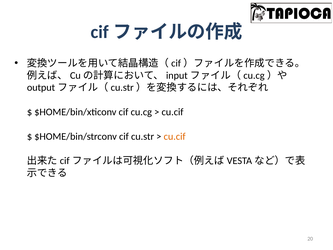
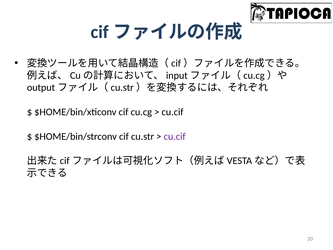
cu.cif at (175, 136) colour: orange -> purple
